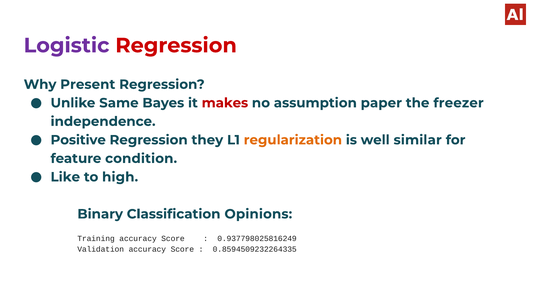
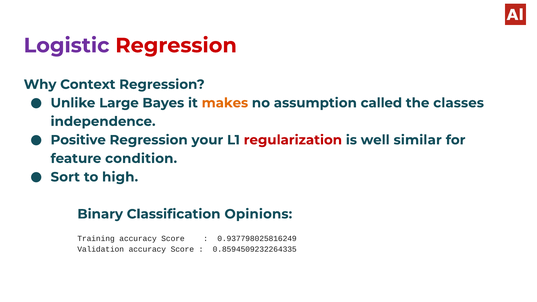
Present: Present -> Context
Same: Same -> Large
makes colour: red -> orange
paper: paper -> called
freezer: freezer -> classes
they: they -> your
regularization colour: orange -> red
Like: Like -> Sort
